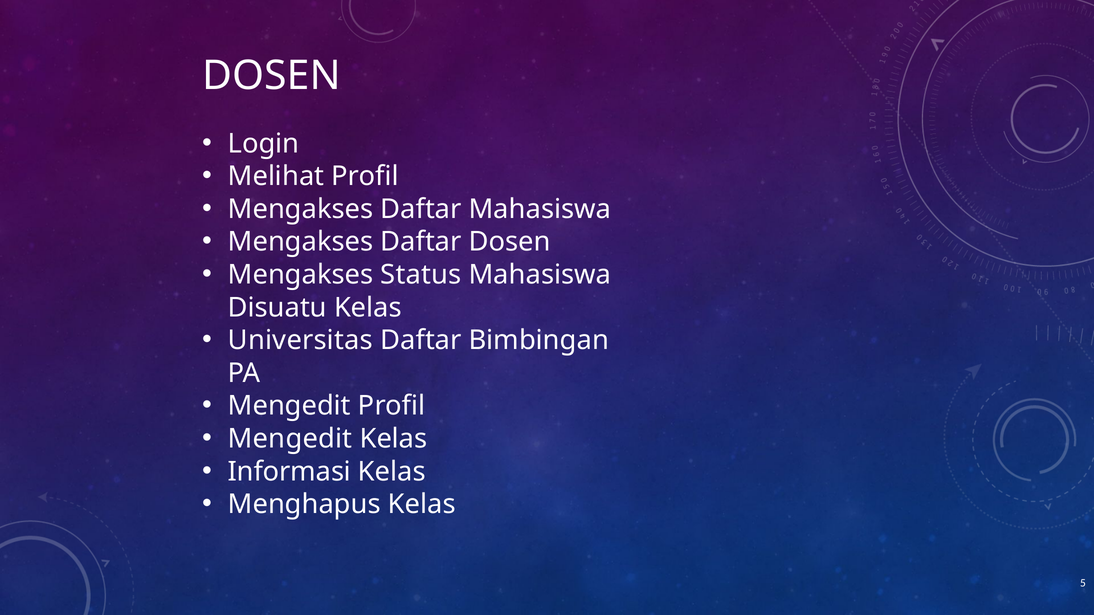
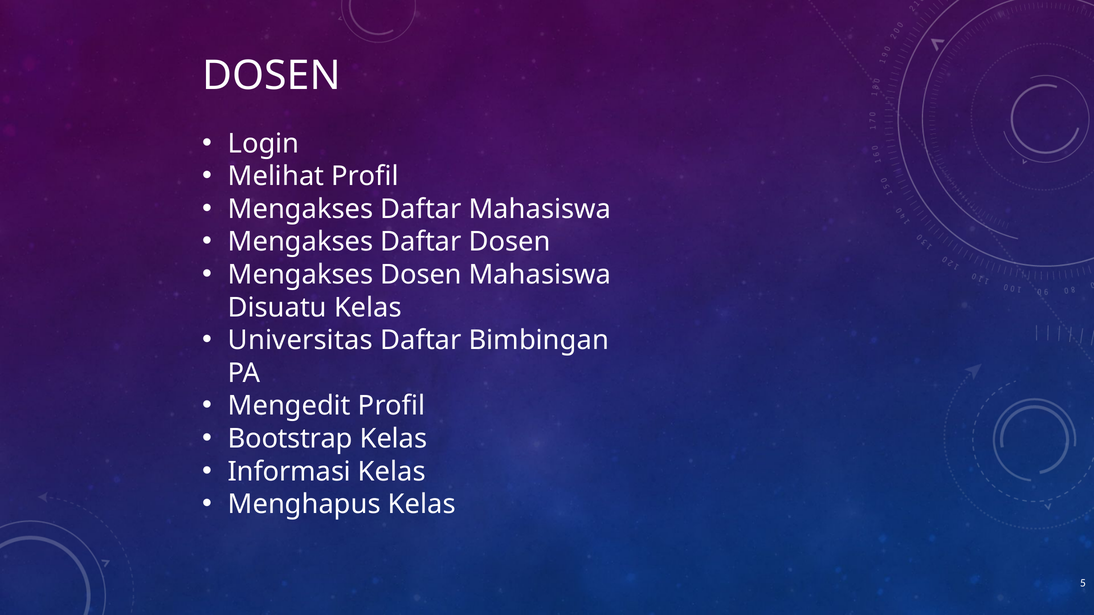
Mengakses Status: Status -> Dosen
Mengedit at (290, 439): Mengedit -> Bootstrap
